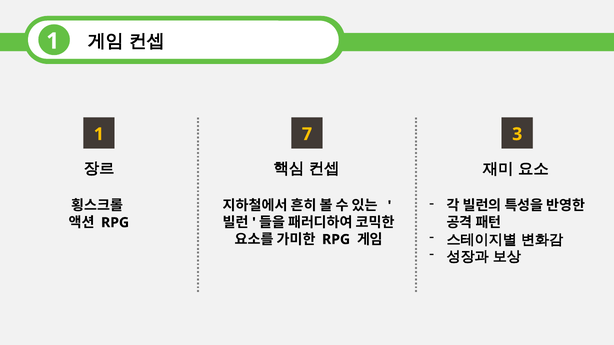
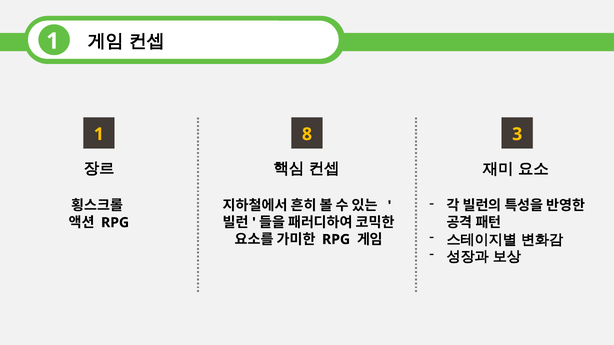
7: 7 -> 8
